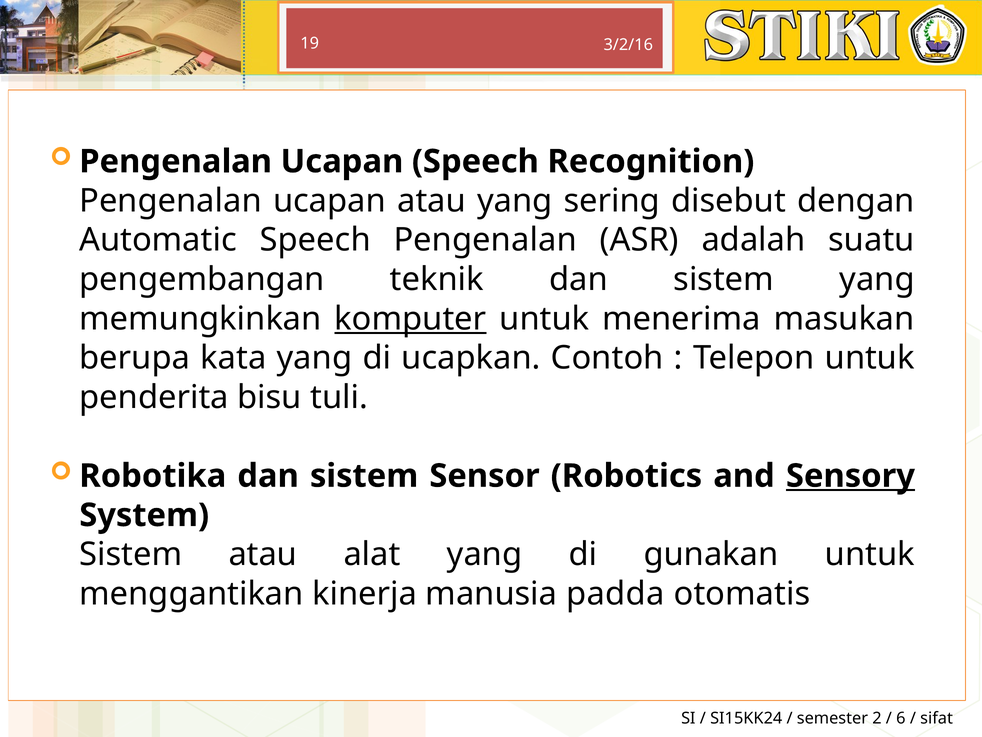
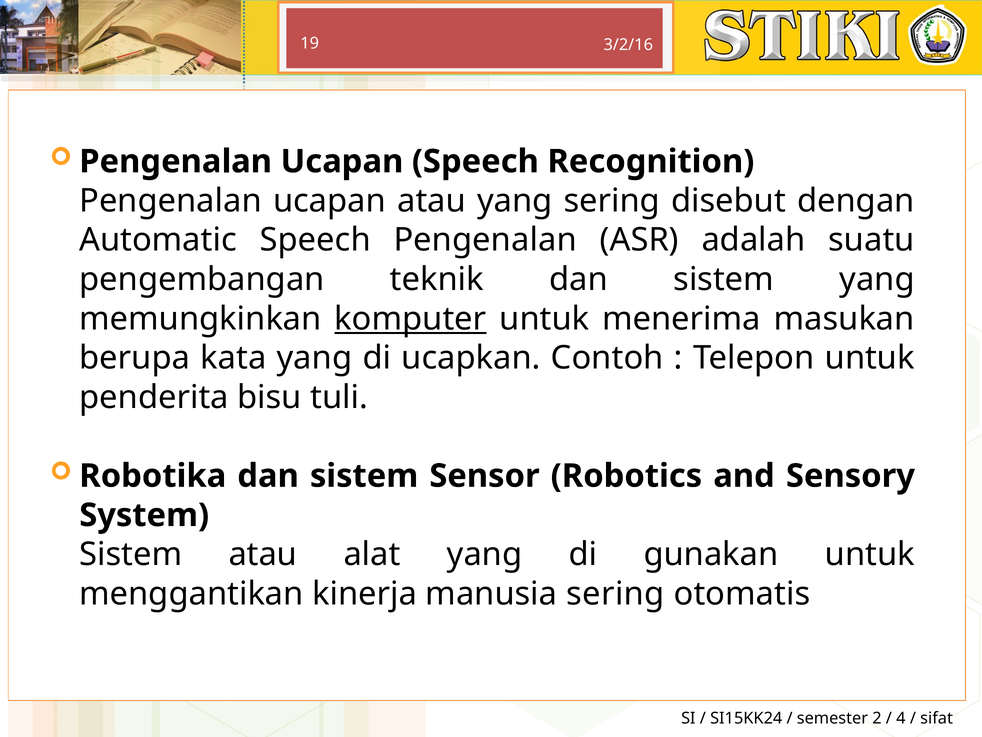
Sensory underline: present -> none
manusia padda: padda -> sering
6: 6 -> 4
